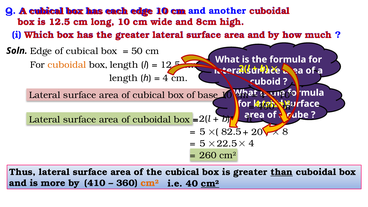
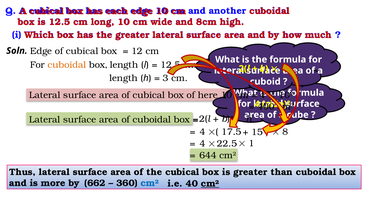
50: 50 -> 12
4 at (166, 78): 4 -> 3
base: base -> here
5 at (202, 132): 5 -> 4
82.5: 82.5 -> 17.5
20: 20 -> 15
5 at (202, 144): 5 -> 4
4 at (251, 143): 4 -> 1
260: 260 -> 644
than underline: present -> none
410: 410 -> 662
cm² at (150, 183) colour: orange -> blue
